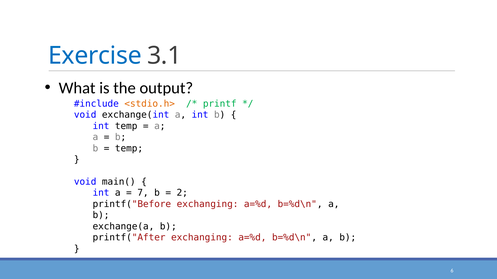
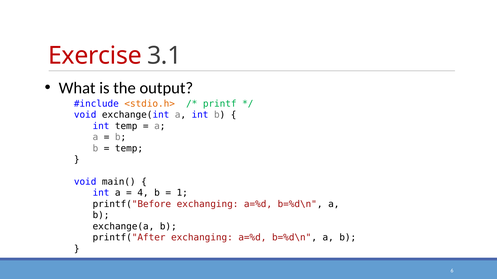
Exercise colour: blue -> red
7: 7 -> 4
2: 2 -> 1
